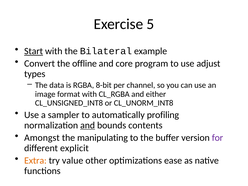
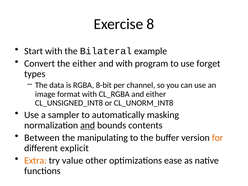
5: 5 -> 8
Start underline: present -> none
the offline: offline -> either
and core: core -> with
adjust: adjust -> forget
profiling: profiling -> masking
Amongst: Amongst -> Between
for colour: purple -> orange
